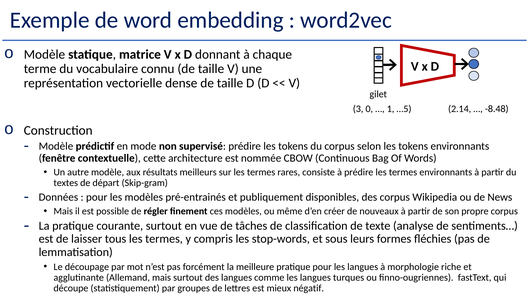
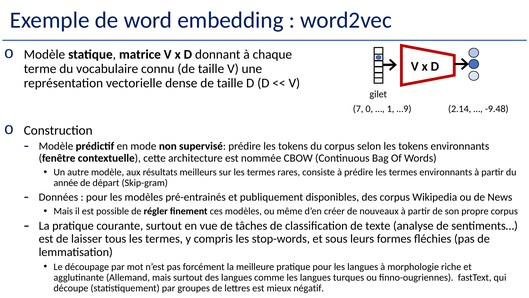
3: 3 -> 7
…5: …5 -> …9
-8.48: -8.48 -> -9.48
textes: textes -> année
